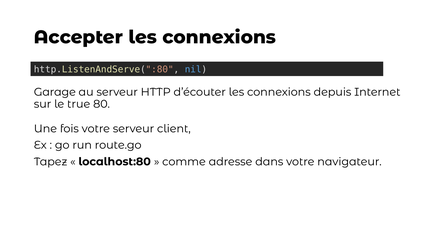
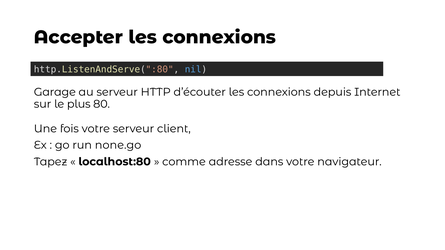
true: true -> plus
route.go: route.go -> none.go
